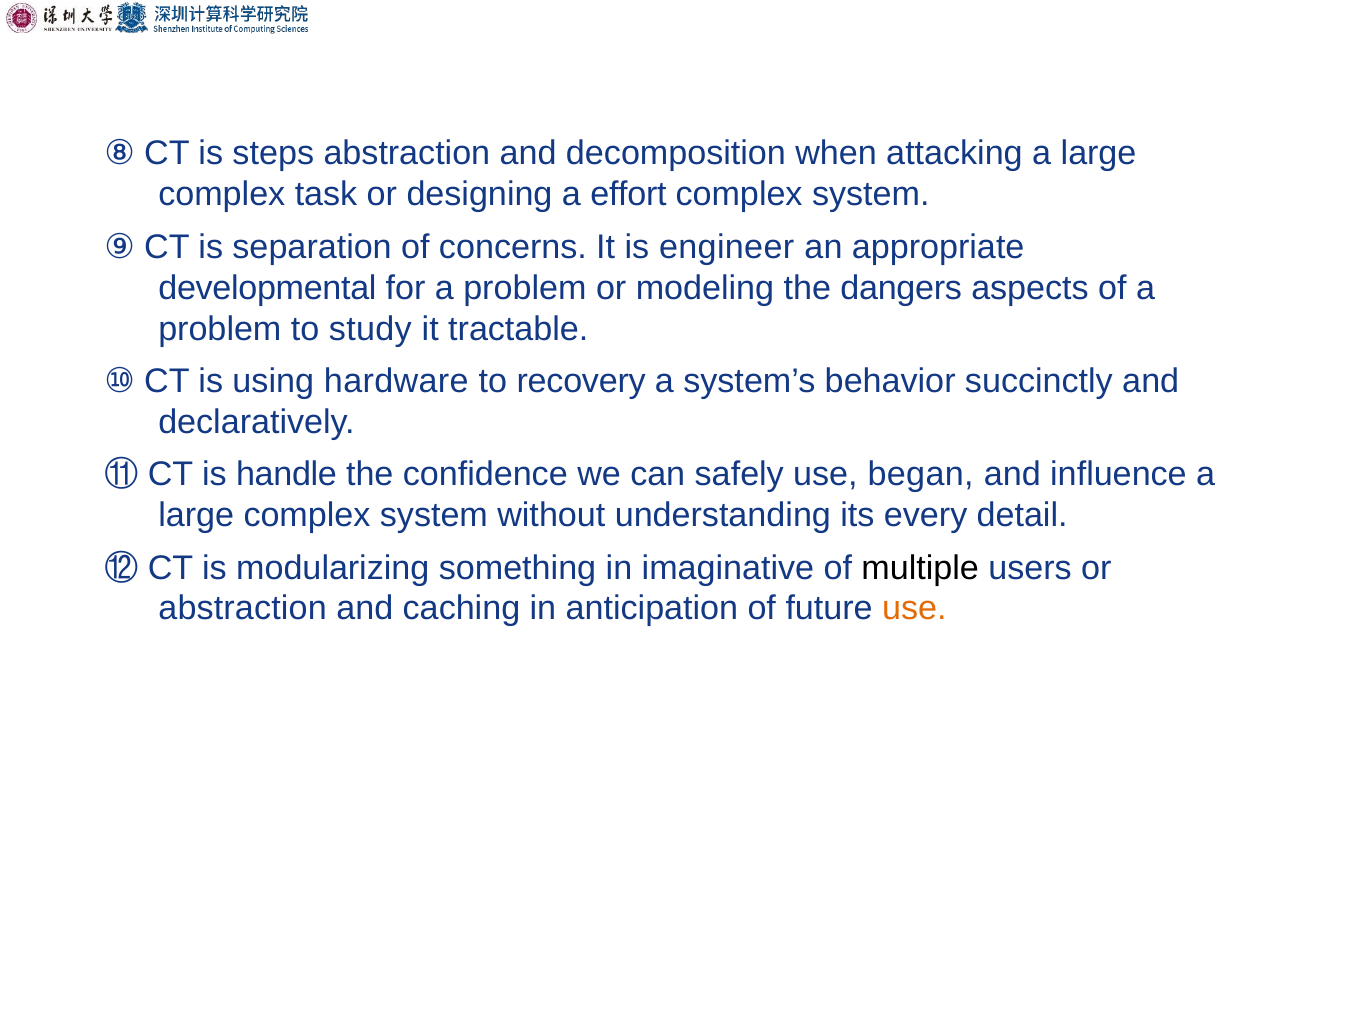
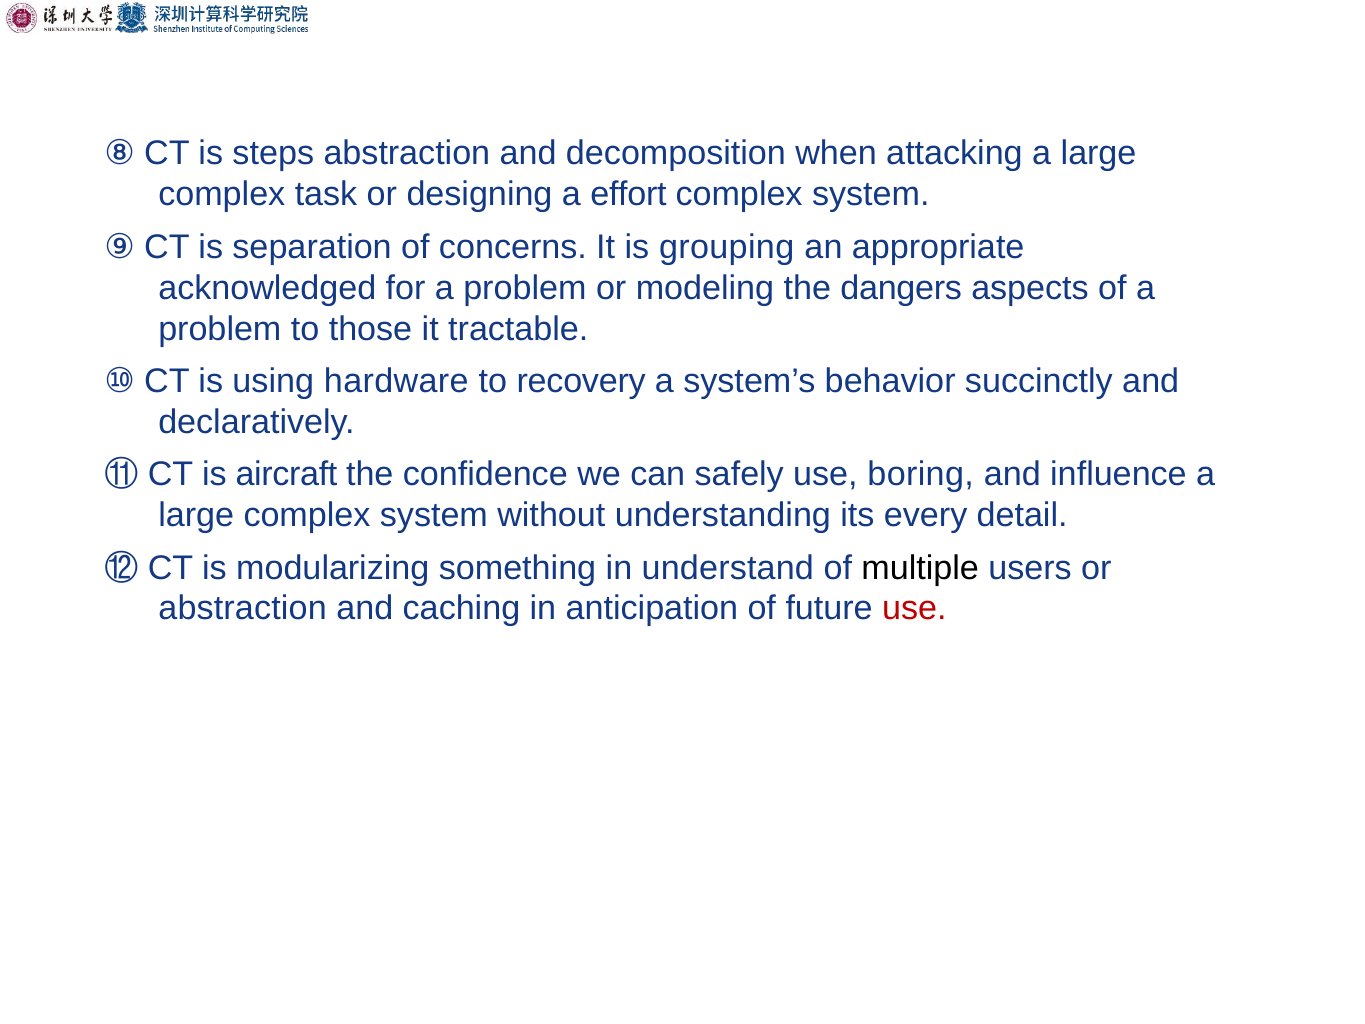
engineer: engineer -> grouping
developmental: developmental -> acknowledged
study: study -> those
handle: handle -> aircraft
began: began -> boring
imaginative: imaginative -> understand
use at (914, 609) colour: orange -> red
